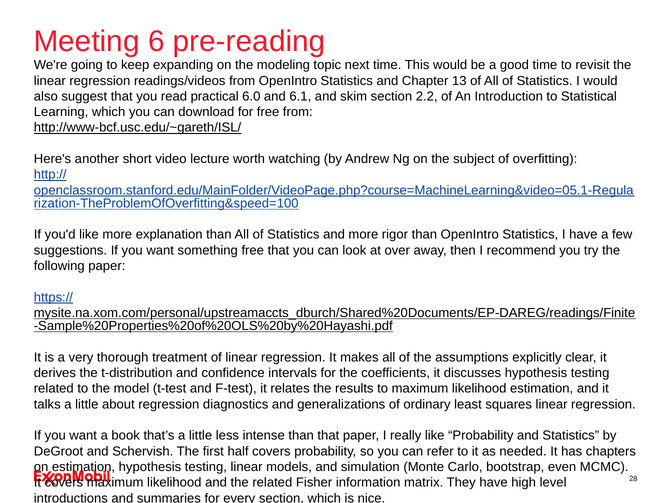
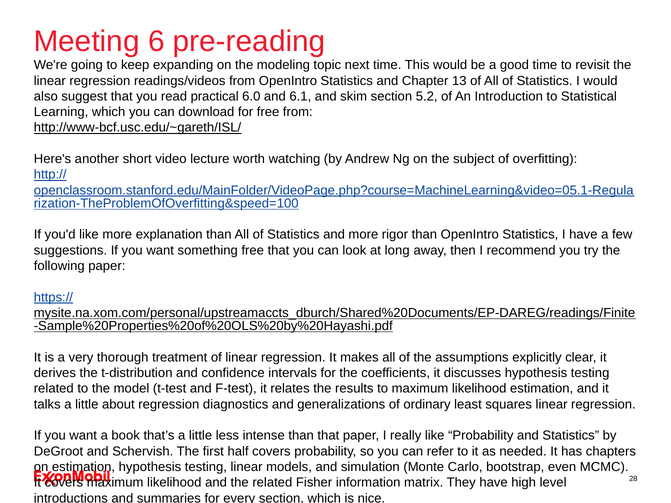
2.2: 2.2 -> 5.2
over: over -> long
